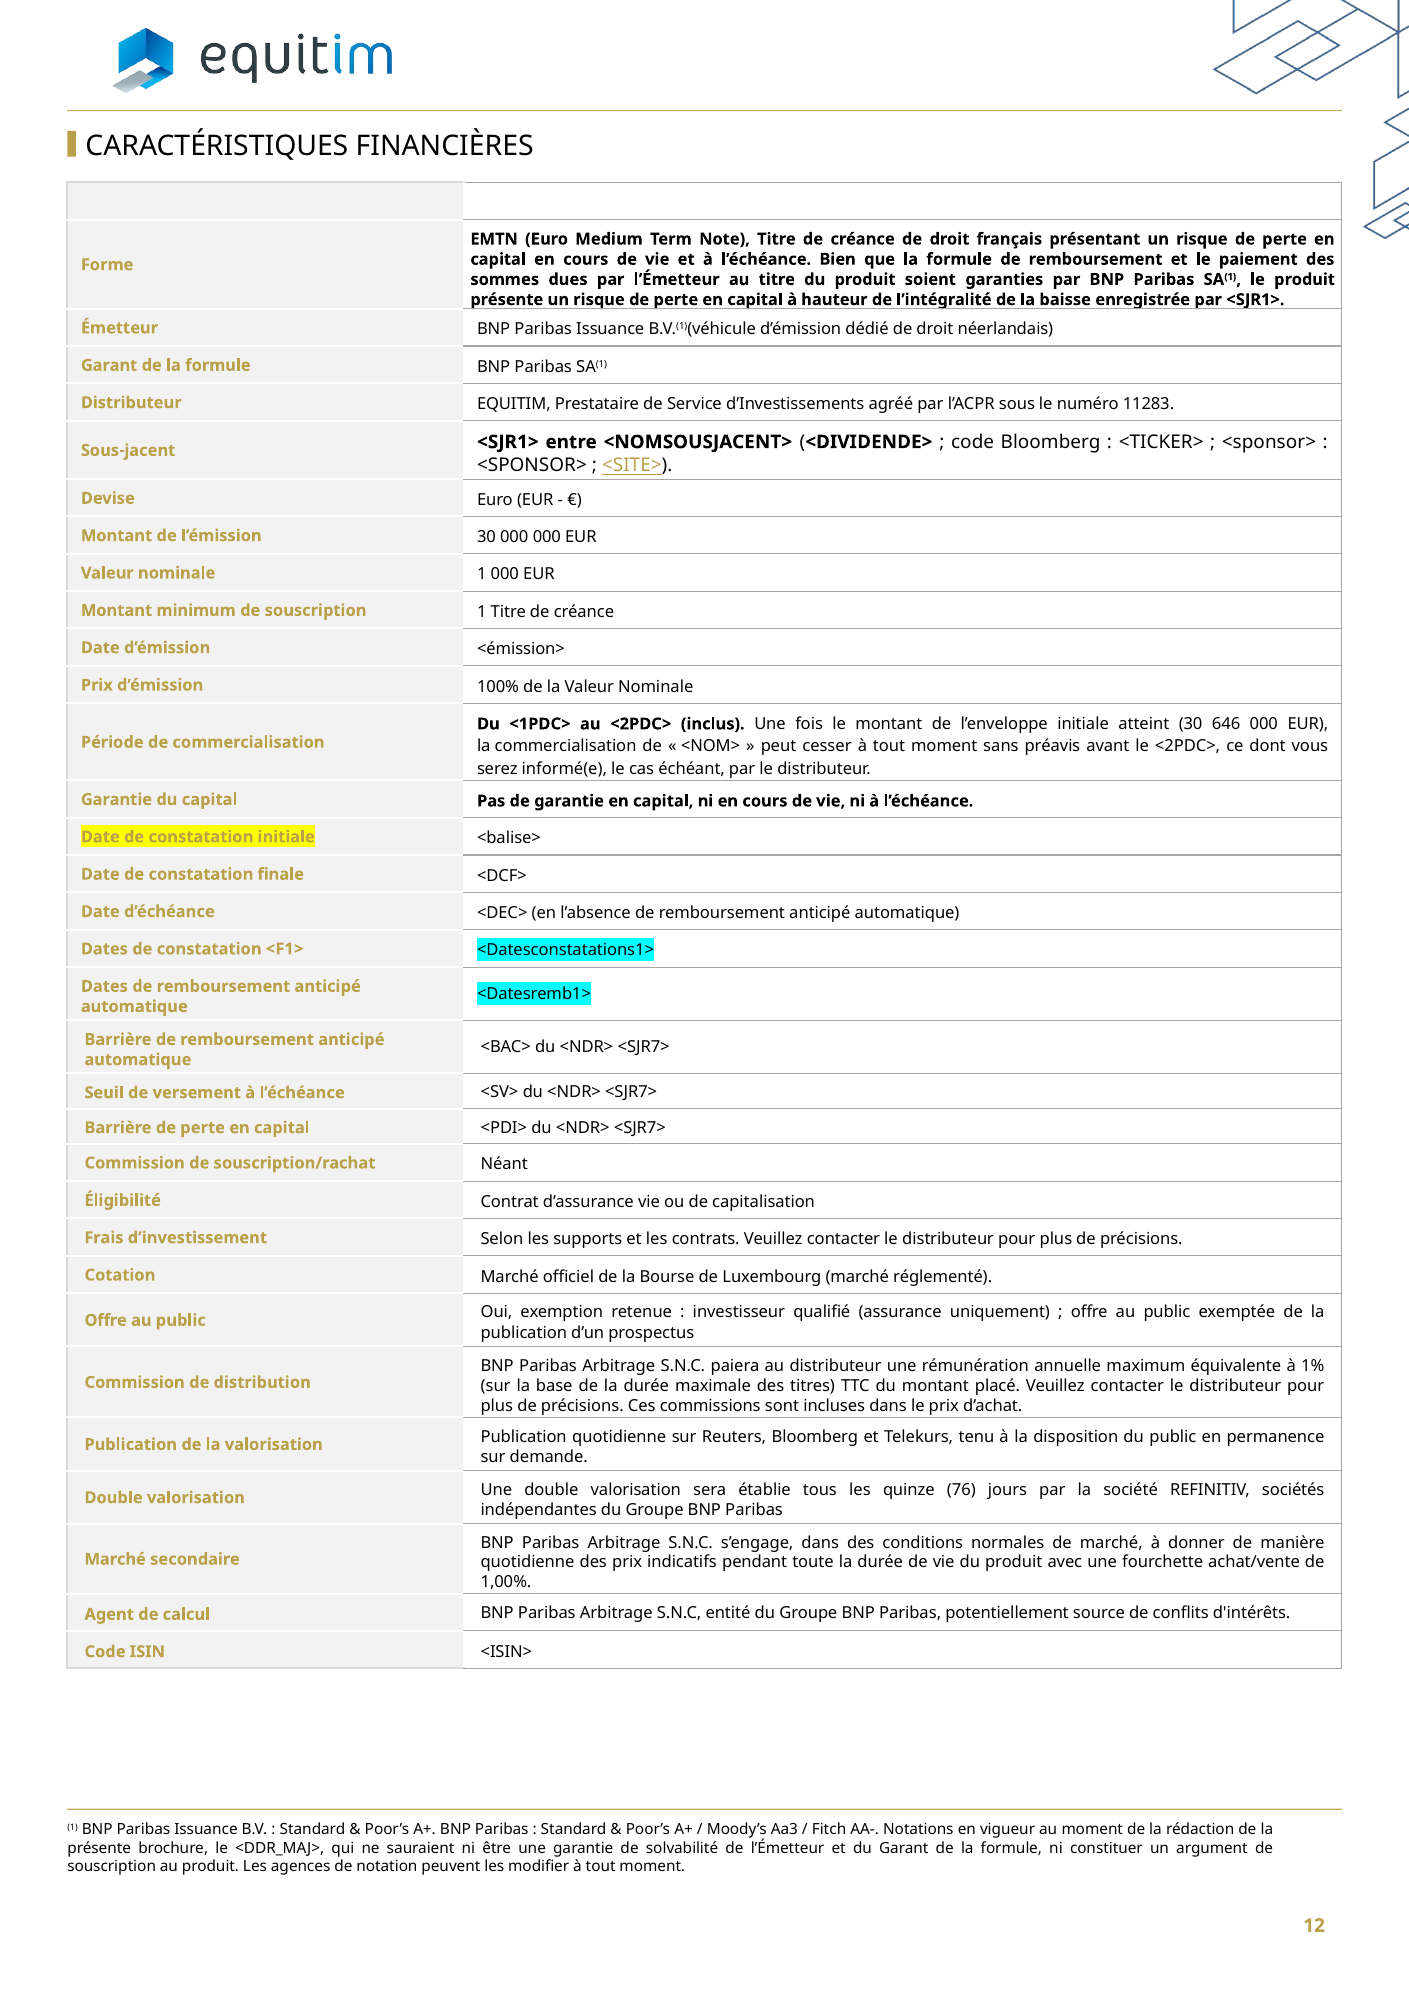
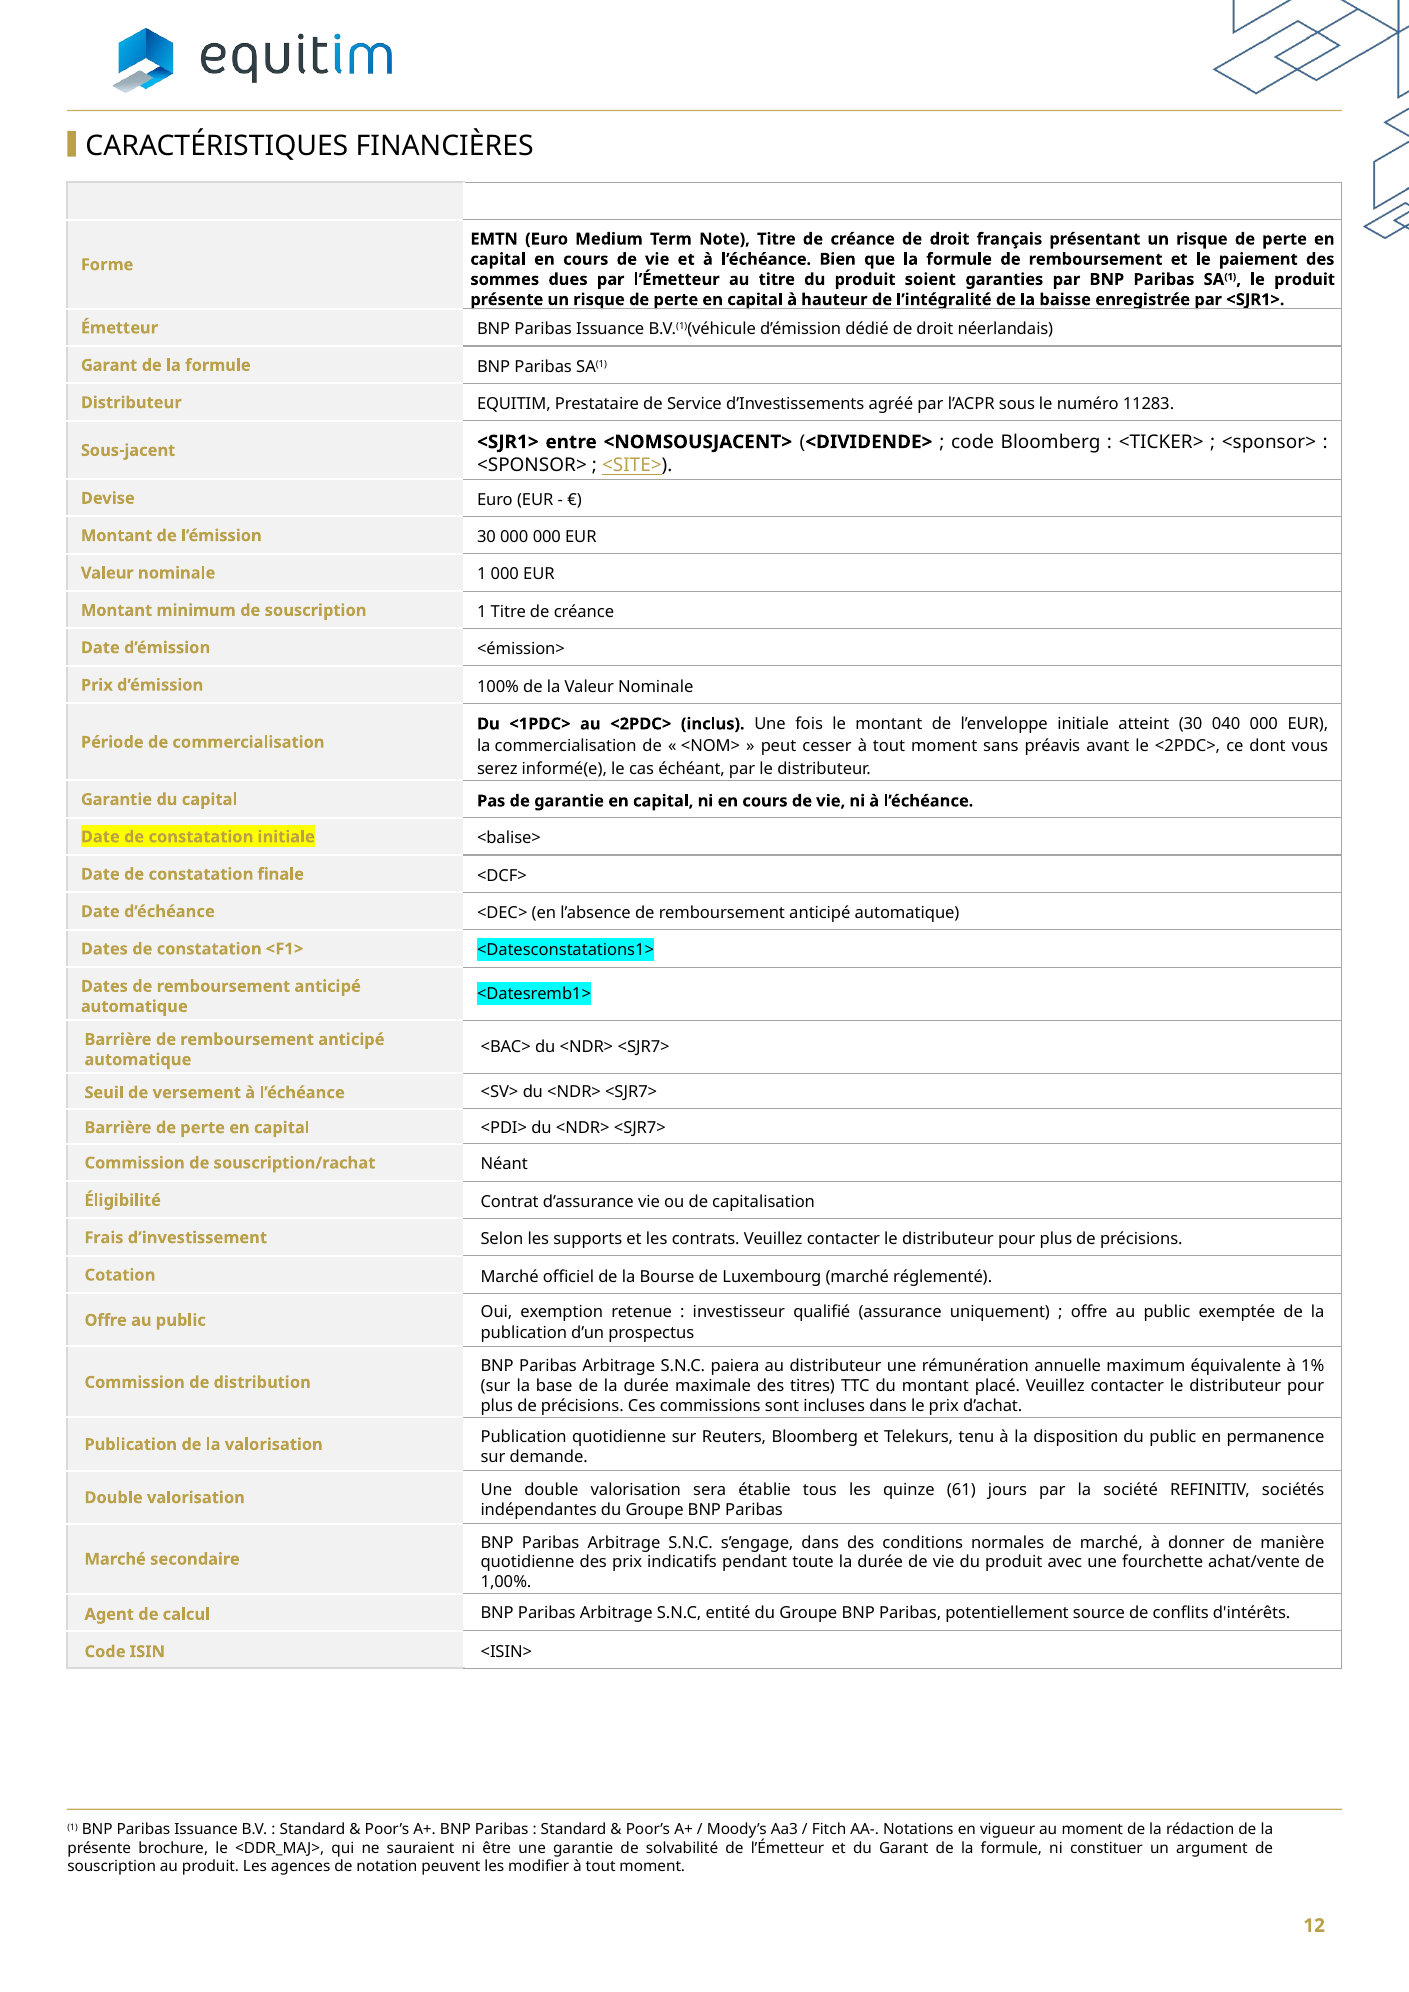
646: 646 -> 040
76: 76 -> 61
